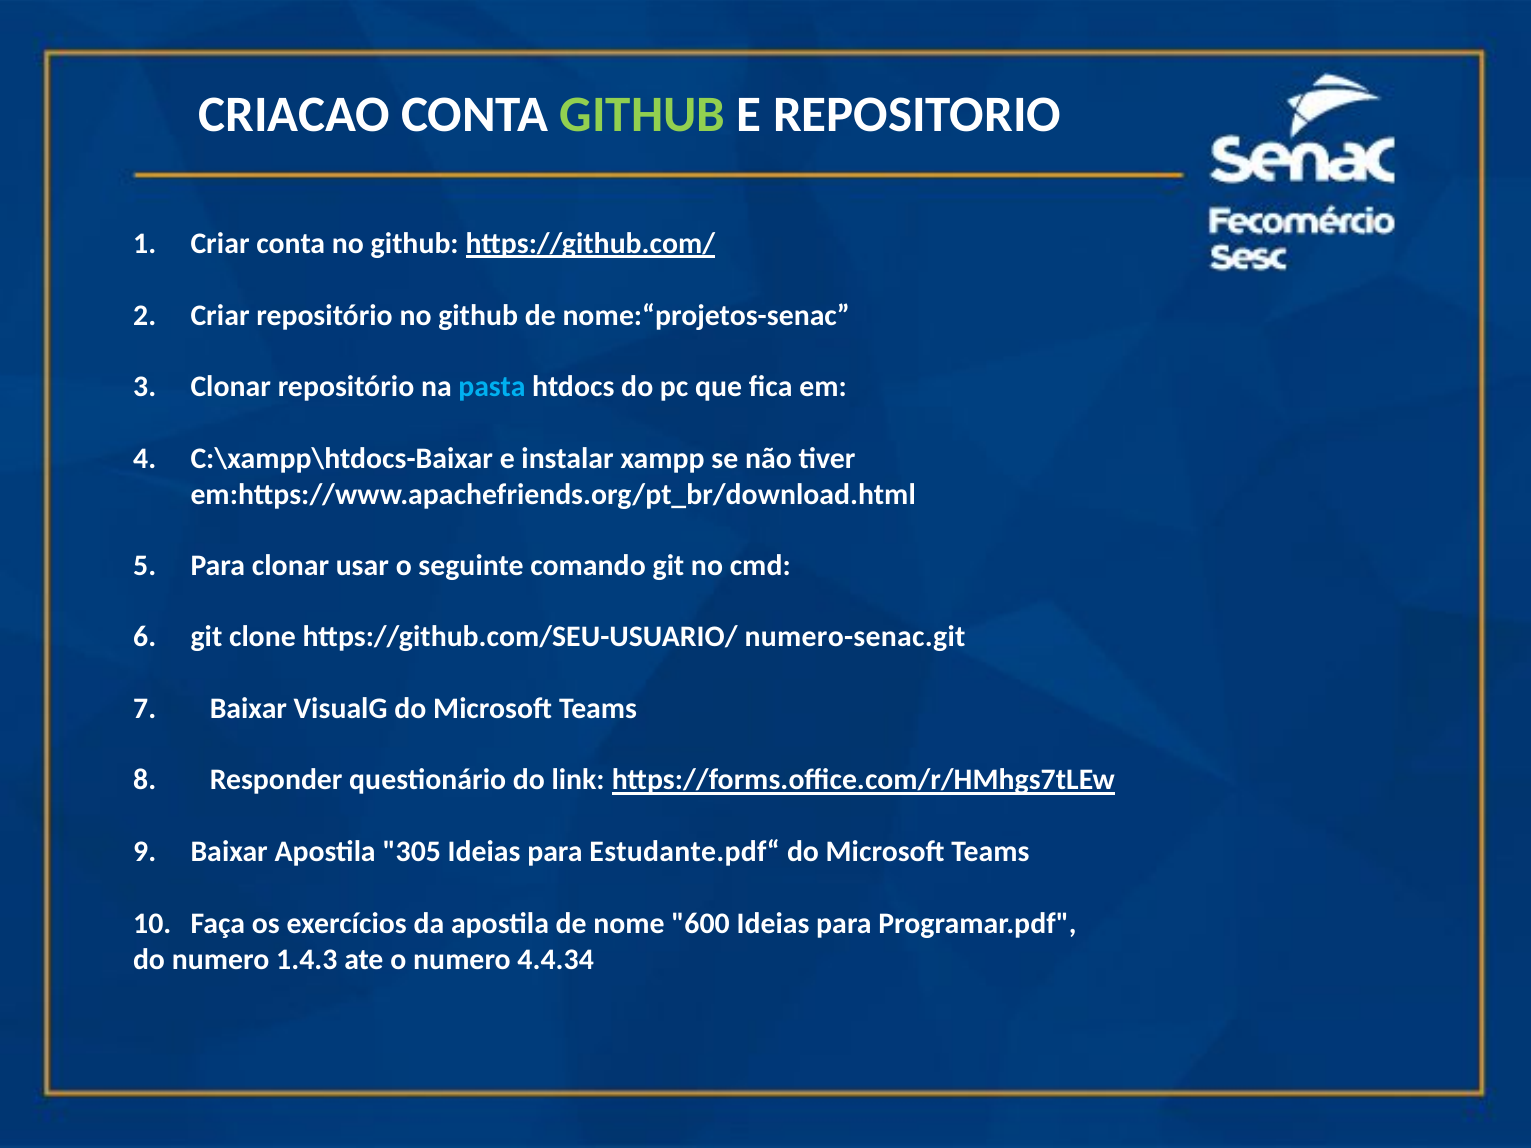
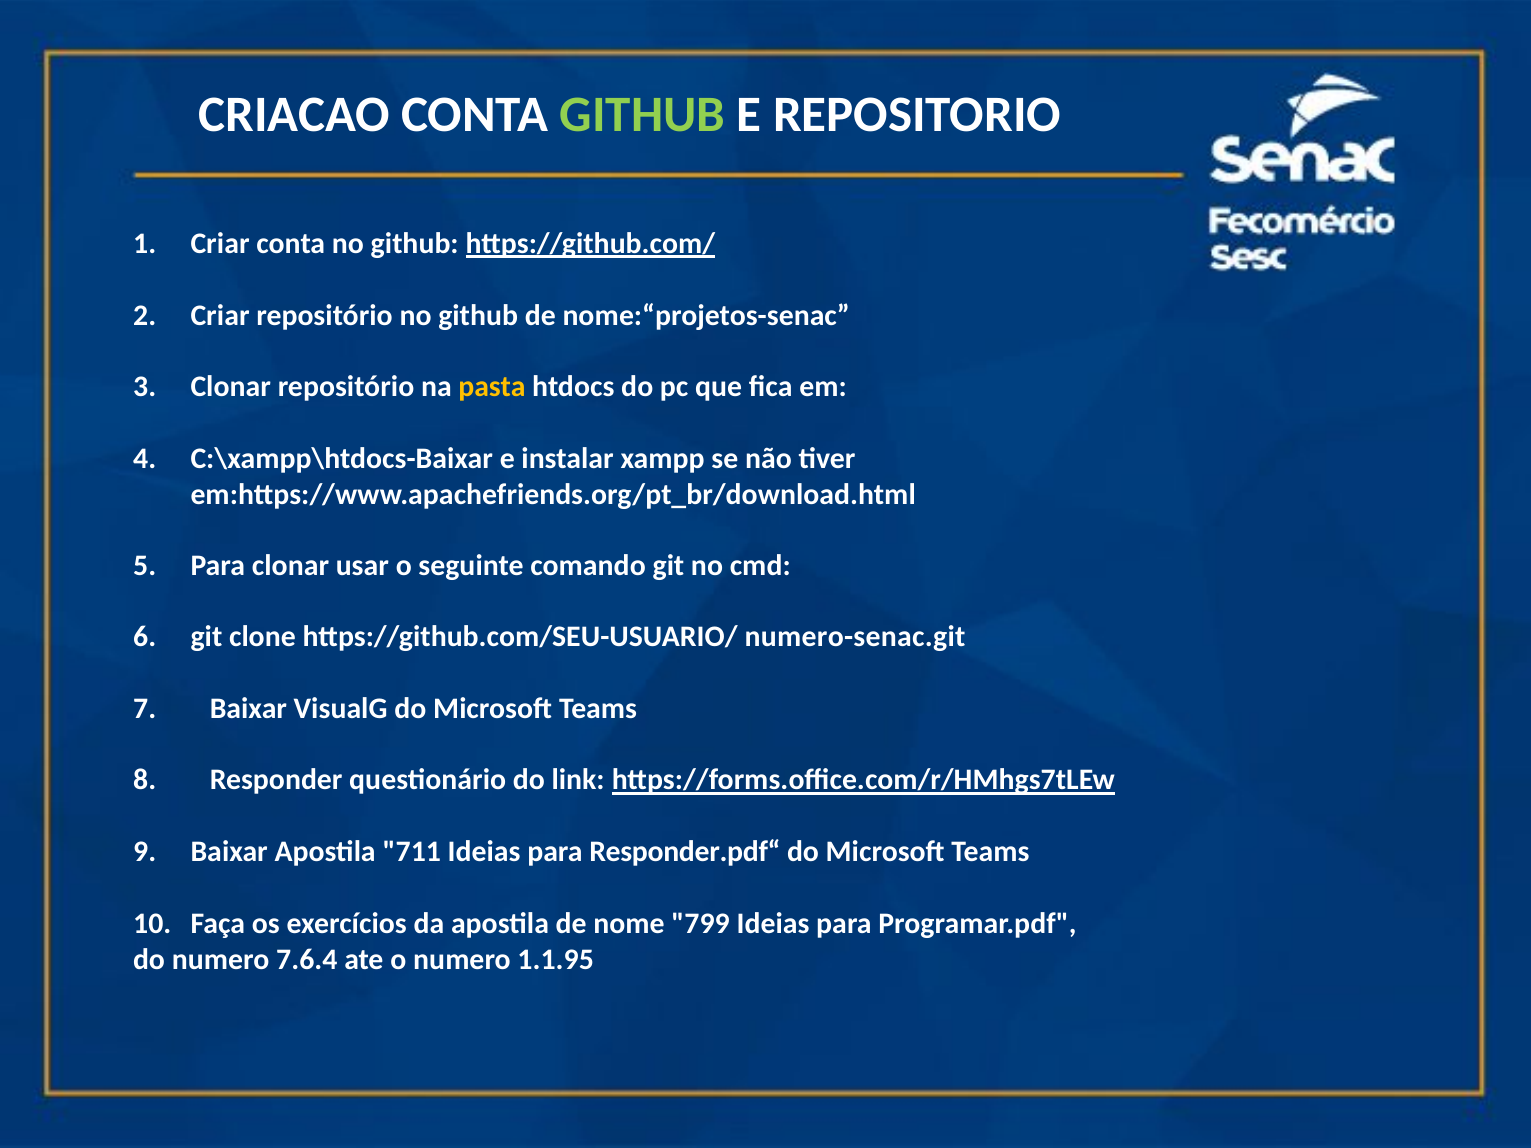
pasta colour: light blue -> yellow
305: 305 -> 711
Estudante.pdf“: Estudante.pdf“ -> Responder.pdf“
600: 600 -> 799
1.4.3: 1.4.3 -> 7.6.4
4.4.34: 4.4.34 -> 1.1.95
